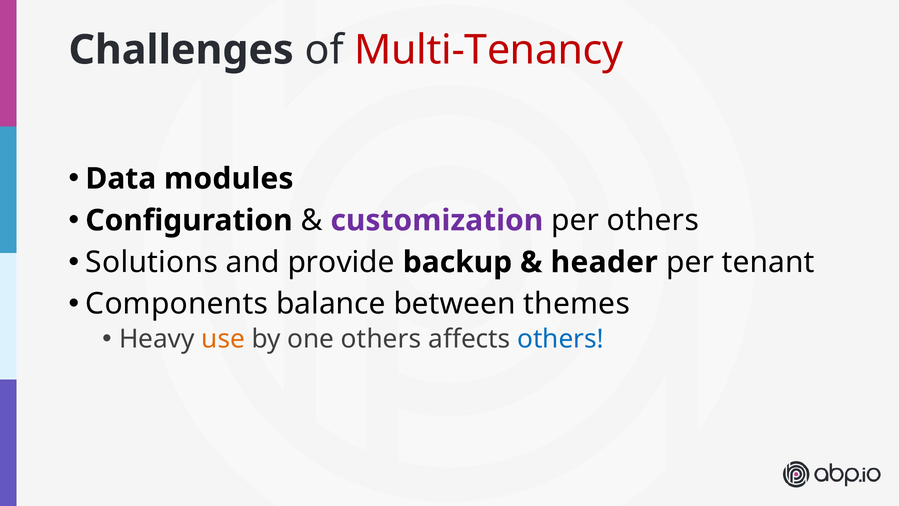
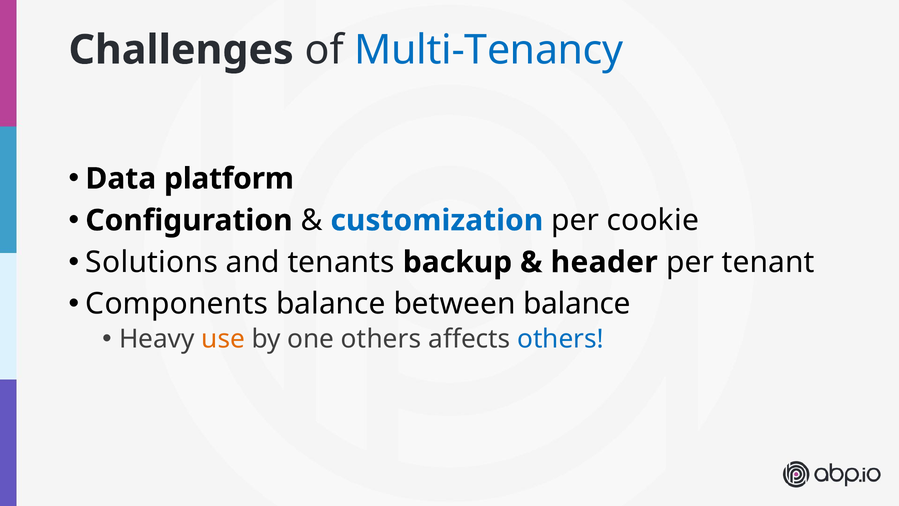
Multi-Tenancy colour: red -> blue
modules: modules -> platform
customization colour: purple -> blue
per others: others -> cookie
provide: provide -> tenants
between themes: themes -> balance
